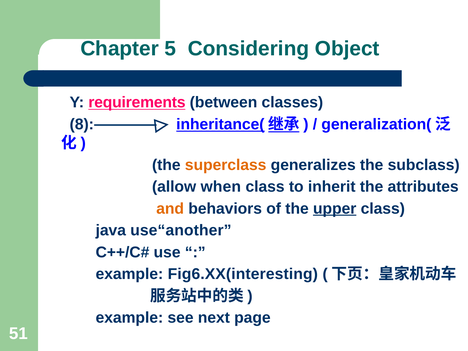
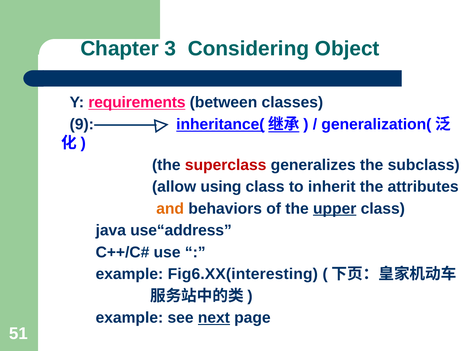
5: 5 -> 3
8: 8 -> 9
superclass colour: orange -> red
when: when -> using
use“another: use“another -> use“address
next underline: none -> present
